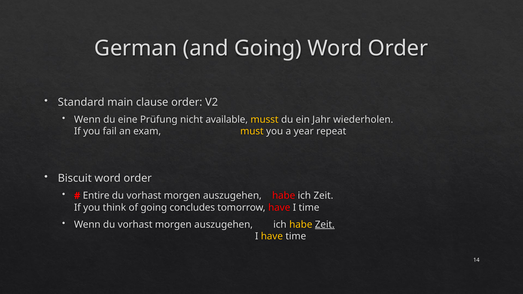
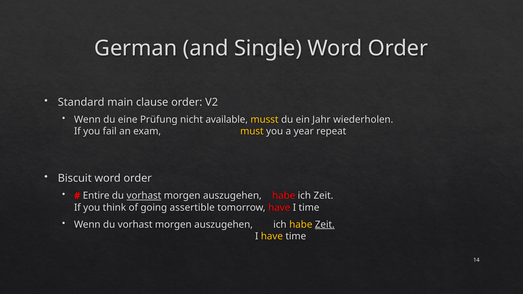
and Going: Going -> Single
vorhast at (144, 196) underline: none -> present
concludes: concludes -> assertible
